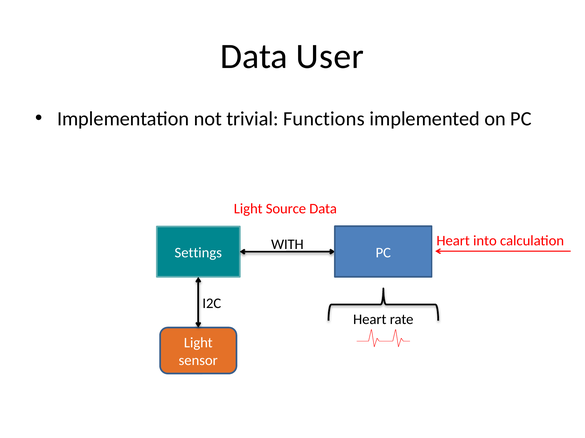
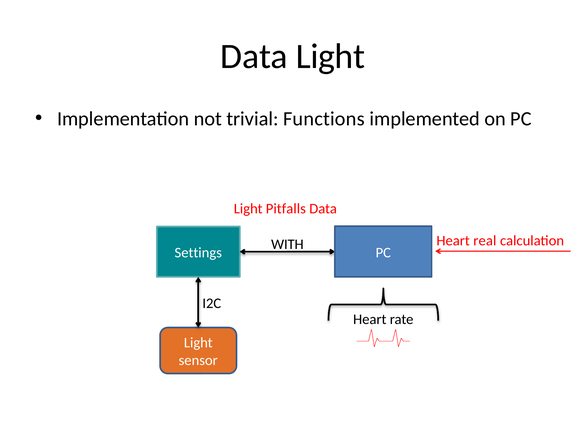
Data User: User -> Light
Source: Source -> Pitfalls
into: into -> real
